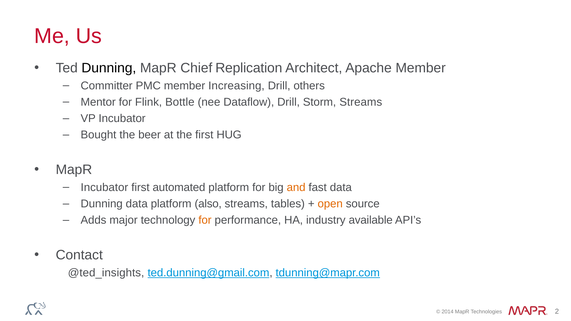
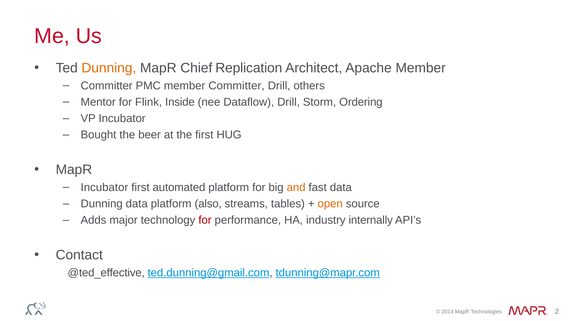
Dunning at (109, 68) colour: black -> orange
member Increasing: Increasing -> Committer
Bottle: Bottle -> Inside
Storm Streams: Streams -> Ordering
for at (205, 220) colour: orange -> red
available: available -> internally
@ted_insights: @ted_insights -> @ted_effective
